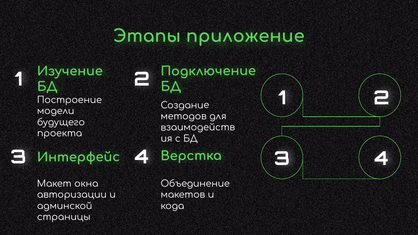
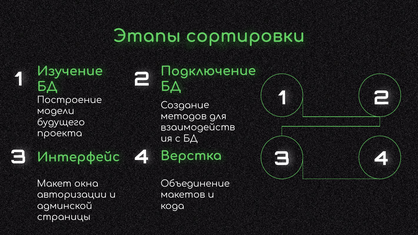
приложение: приложение -> сортировки
